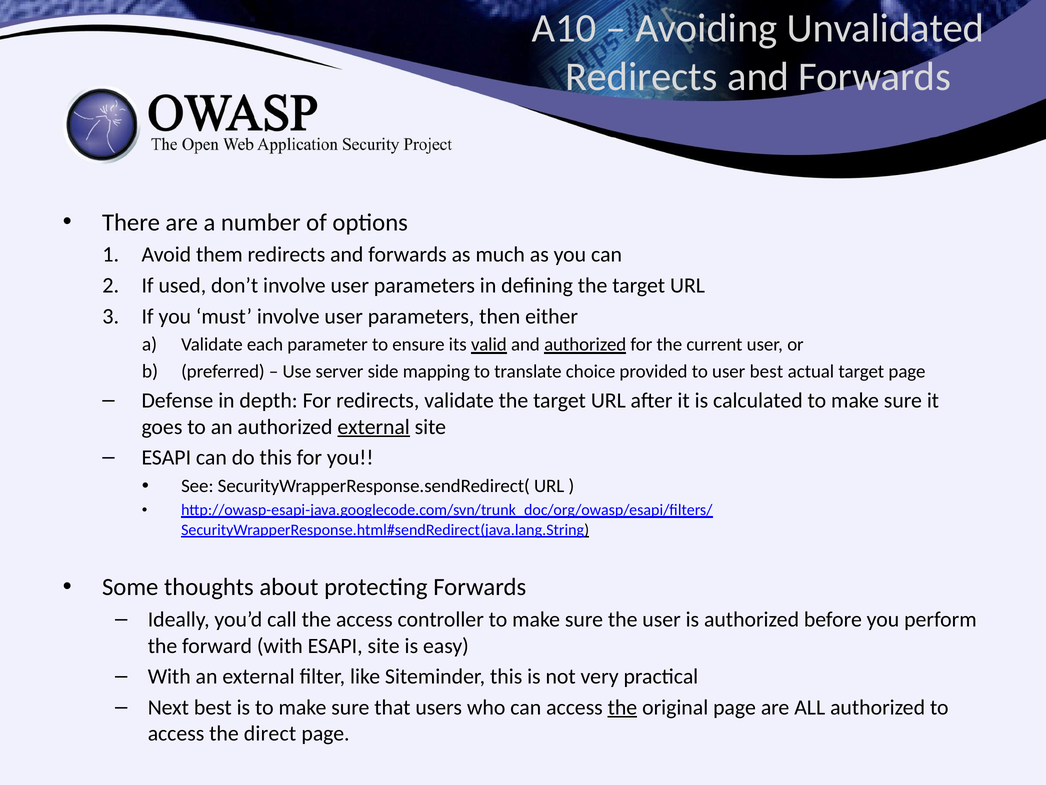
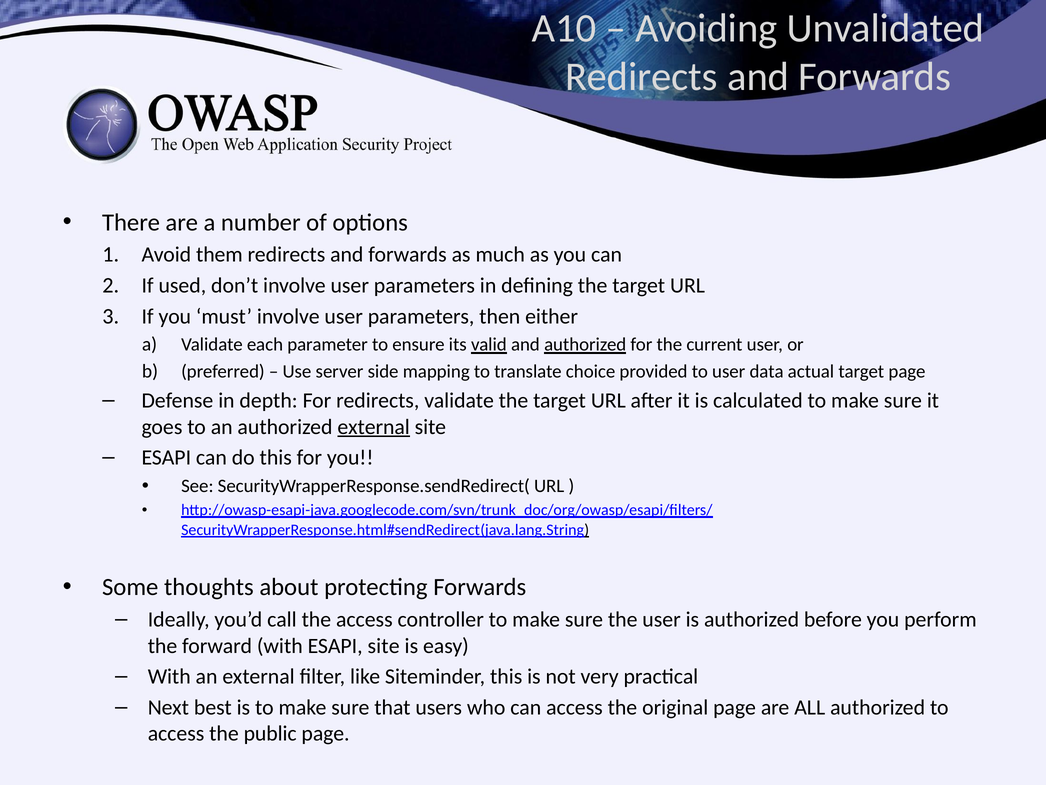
user best: best -> data
the at (622, 707) underline: present -> none
direct: direct -> public
